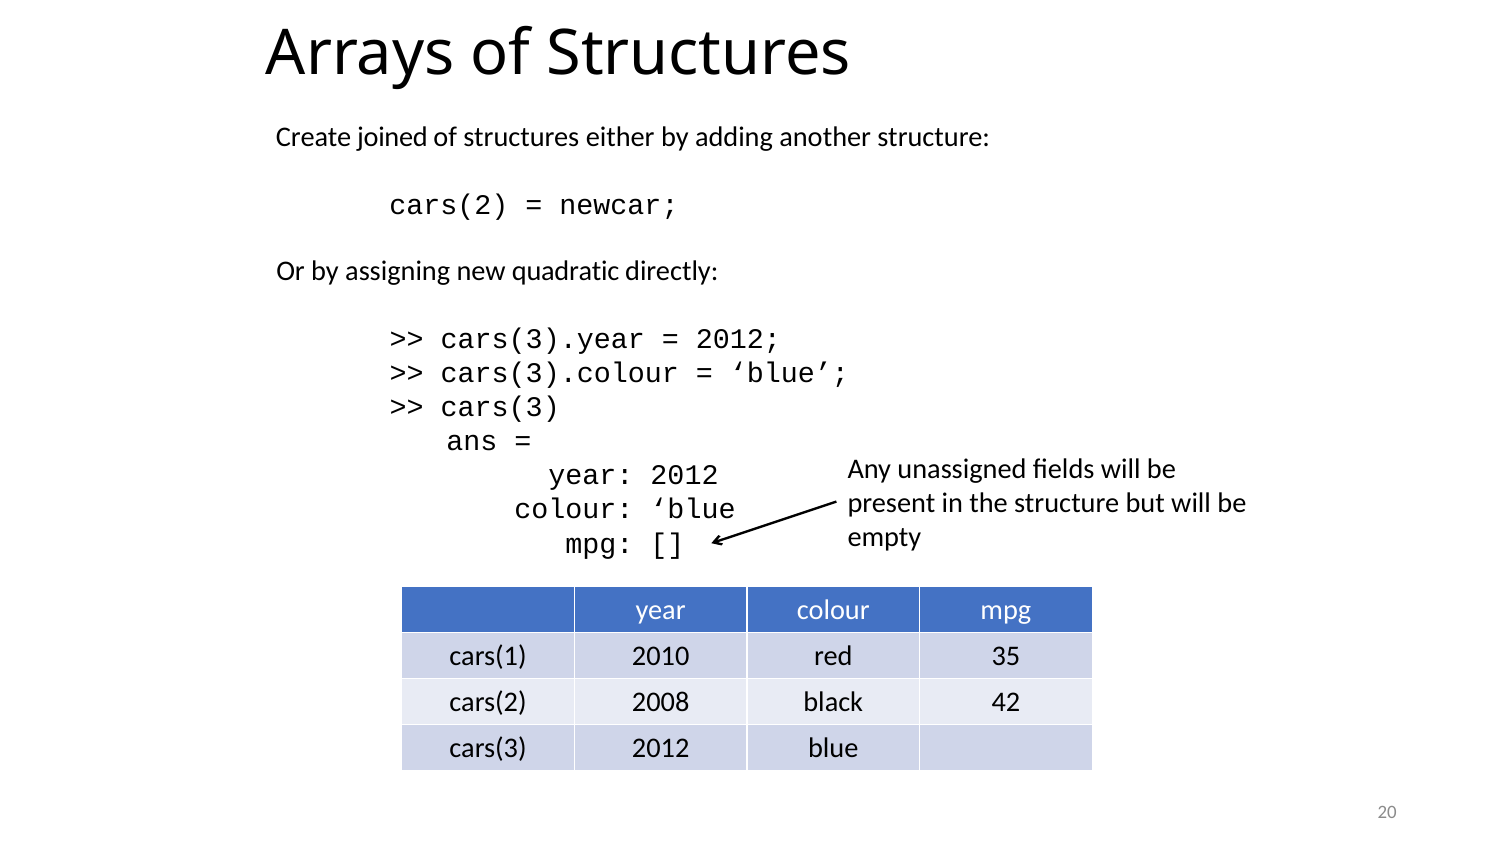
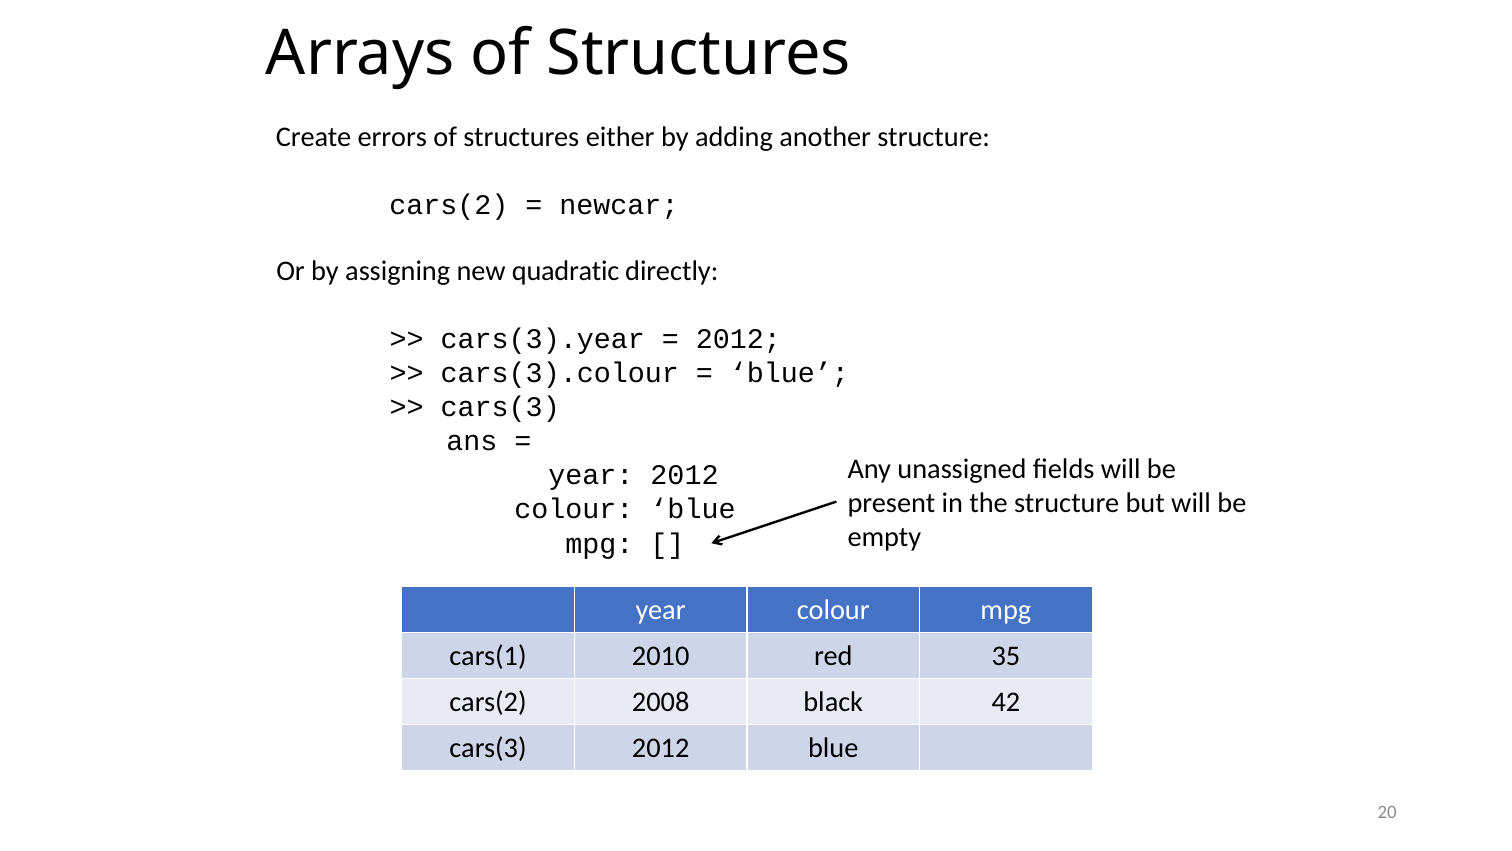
joined: joined -> errors
